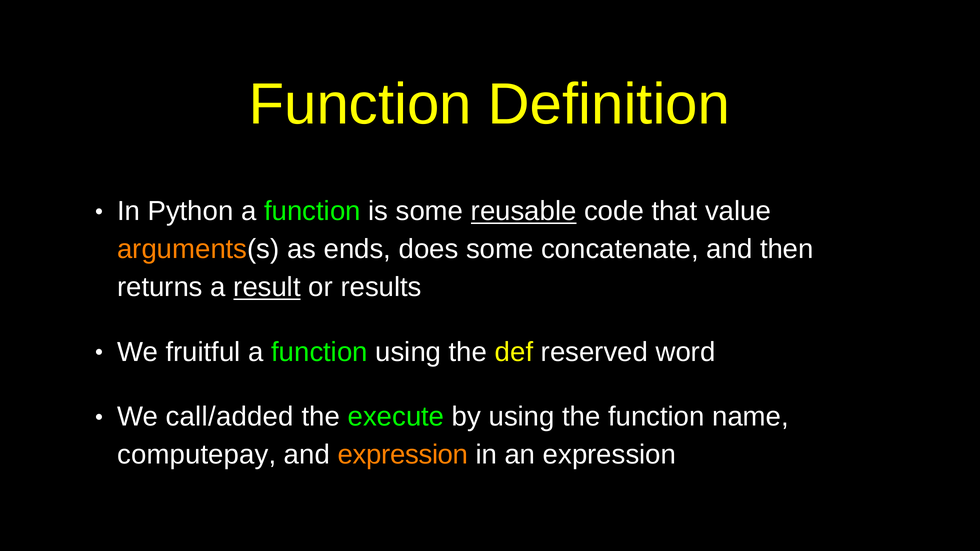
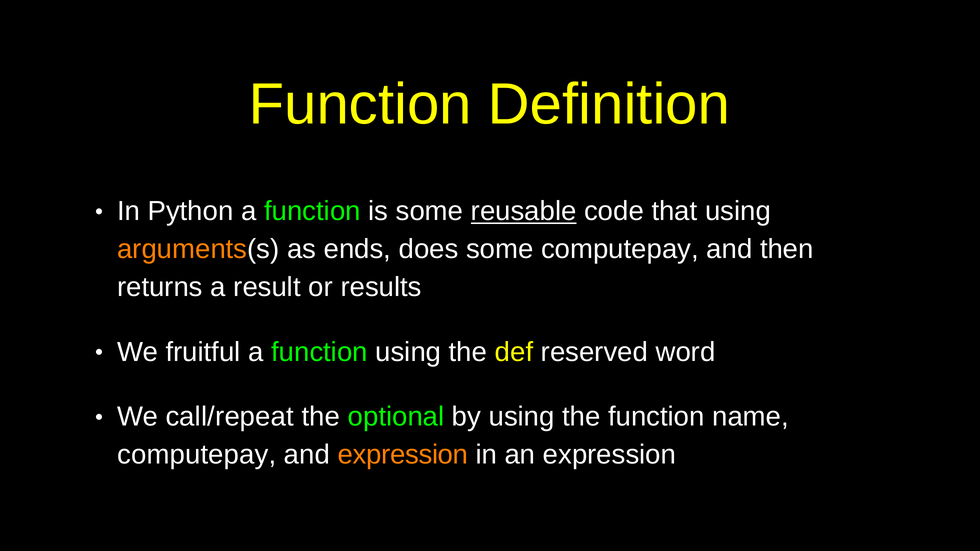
that value: value -> using
some concatenate: concatenate -> computepay
result underline: present -> none
call/added: call/added -> call/repeat
execute: execute -> optional
